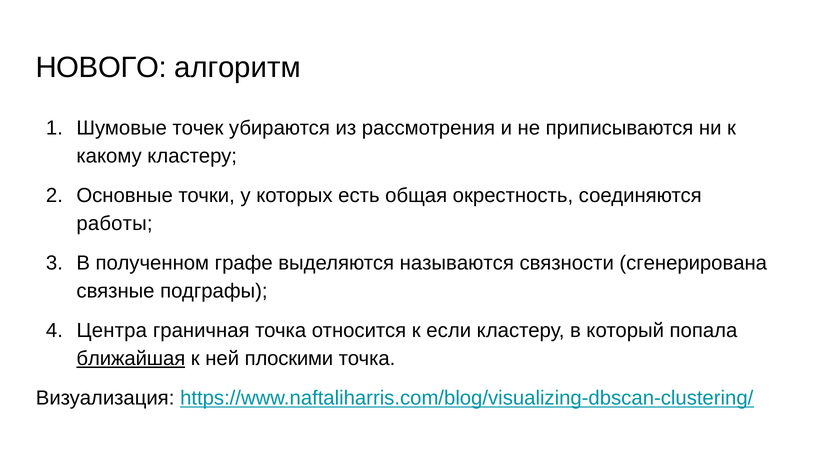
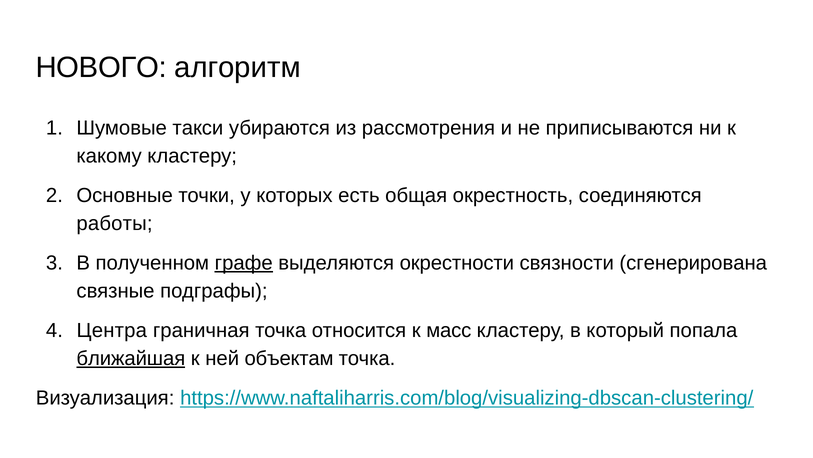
точек: точек -> такси
графе underline: none -> present
называются: называются -> окрестности
если: если -> масс
плоскими: плоскими -> объектам
